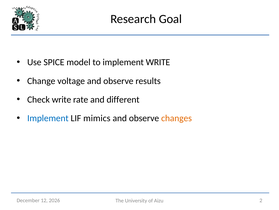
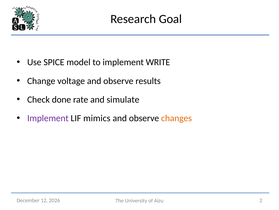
Check write: write -> done
different: different -> simulate
Implement at (48, 118) colour: blue -> purple
